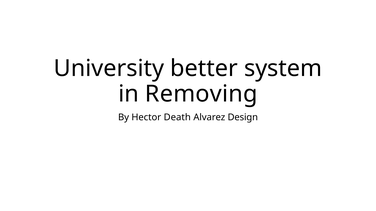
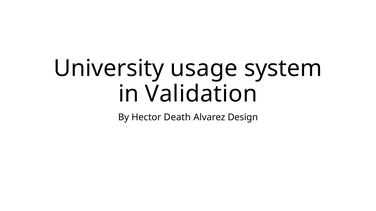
better: better -> usage
Removing: Removing -> Validation
